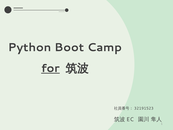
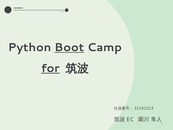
Boot underline: none -> present
